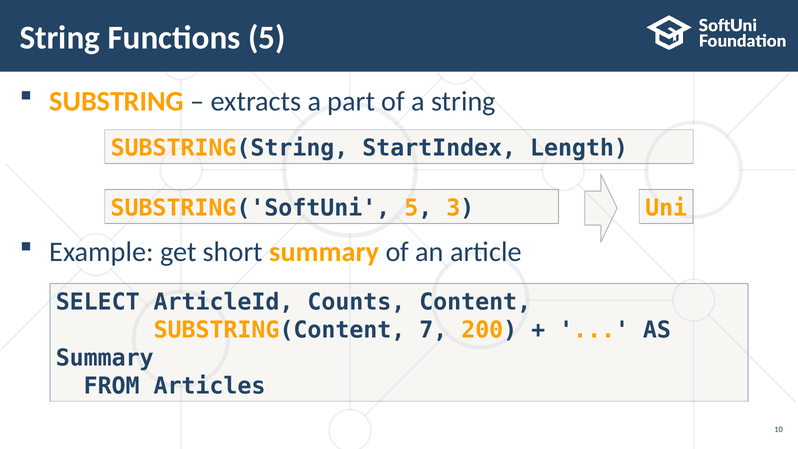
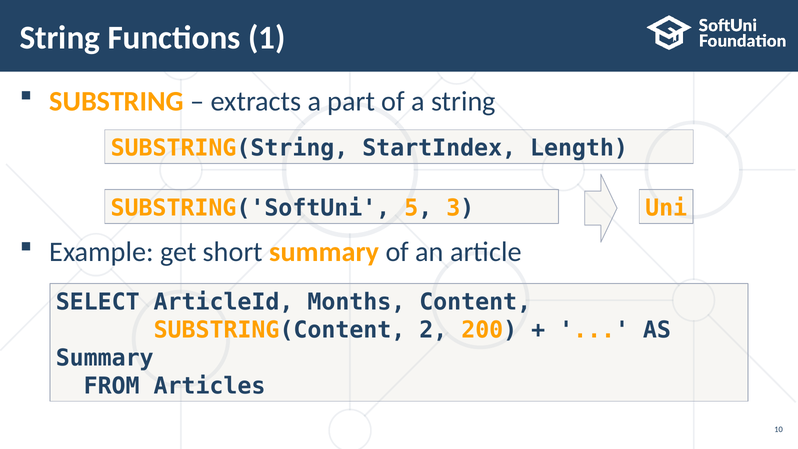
Functions 5: 5 -> 1
Counts: Counts -> Months
7: 7 -> 2
